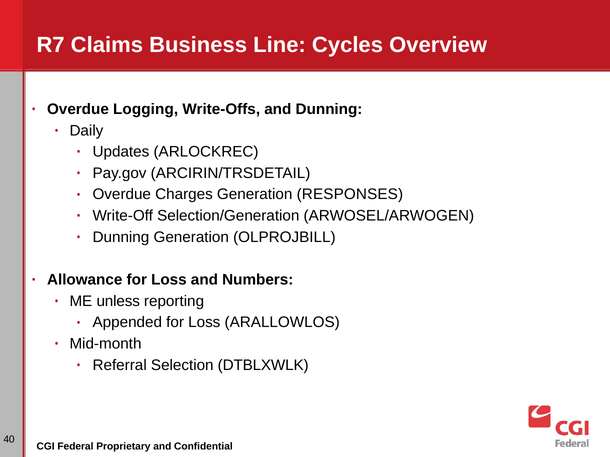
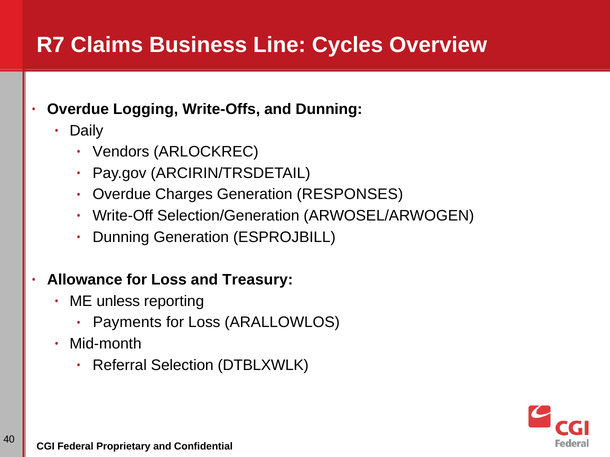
Updates: Updates -> Vendors
OLPROJBILL: OLPROJBILL -> ESPROJBILL
Numbers: Numbers -> Treasury
Appended: Appended -> Payments
